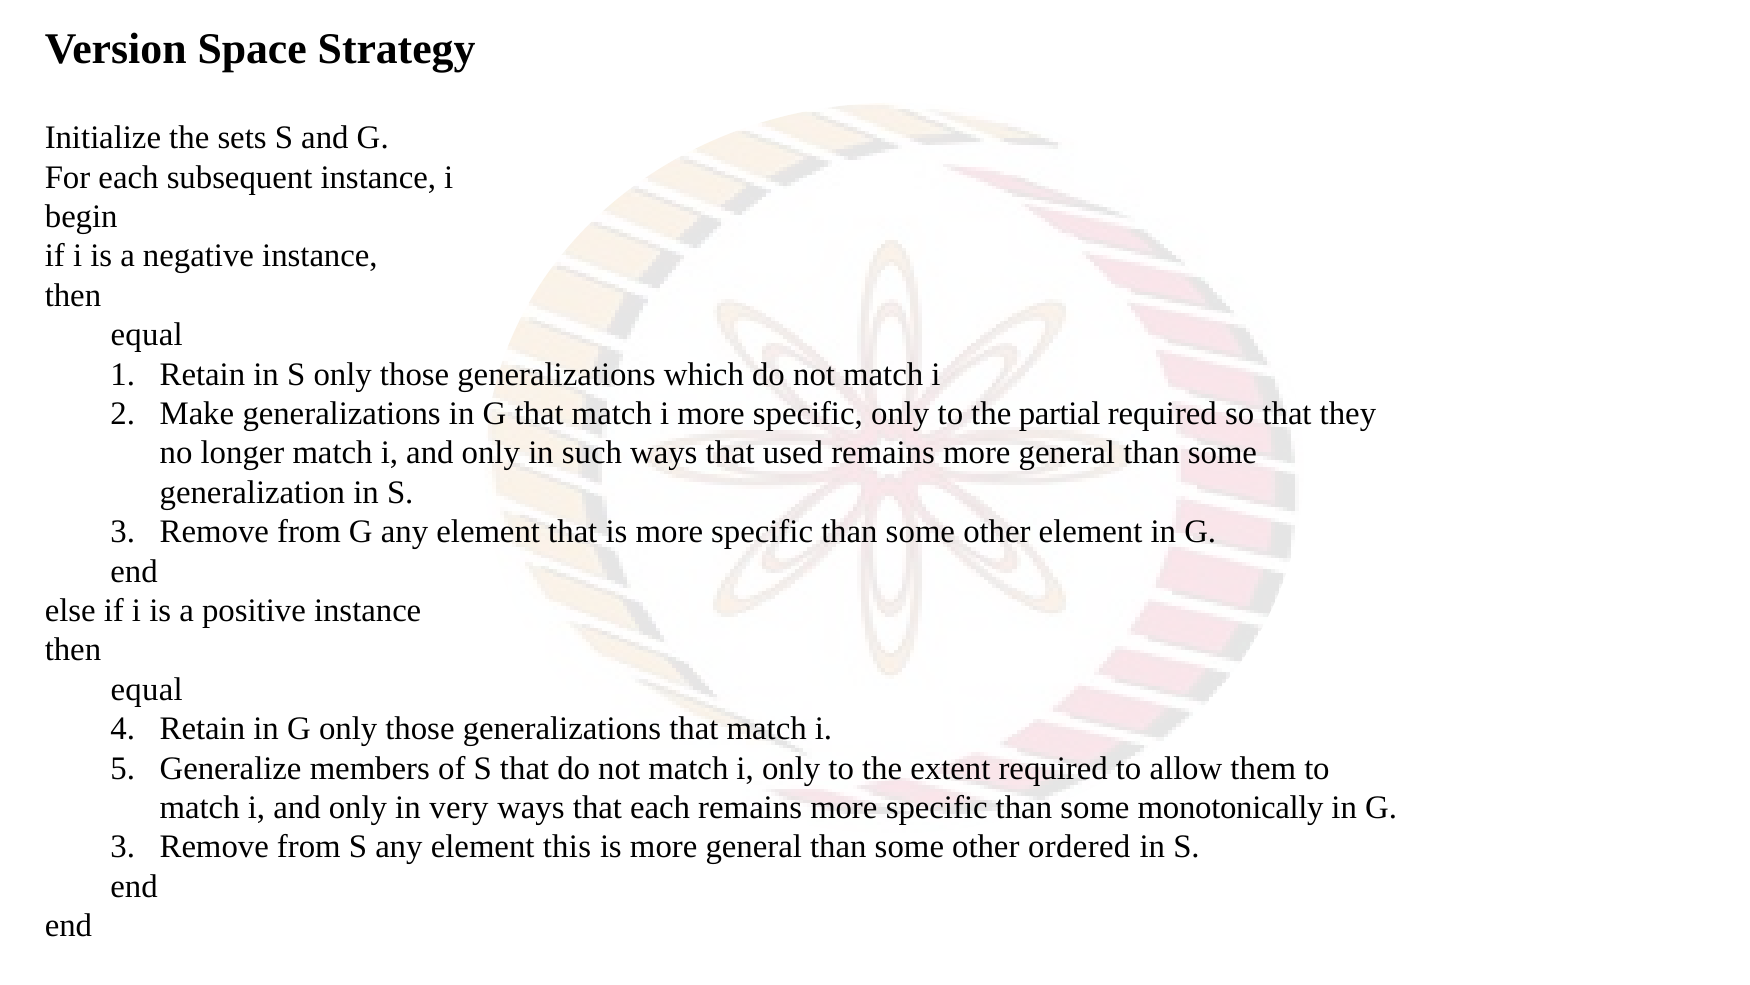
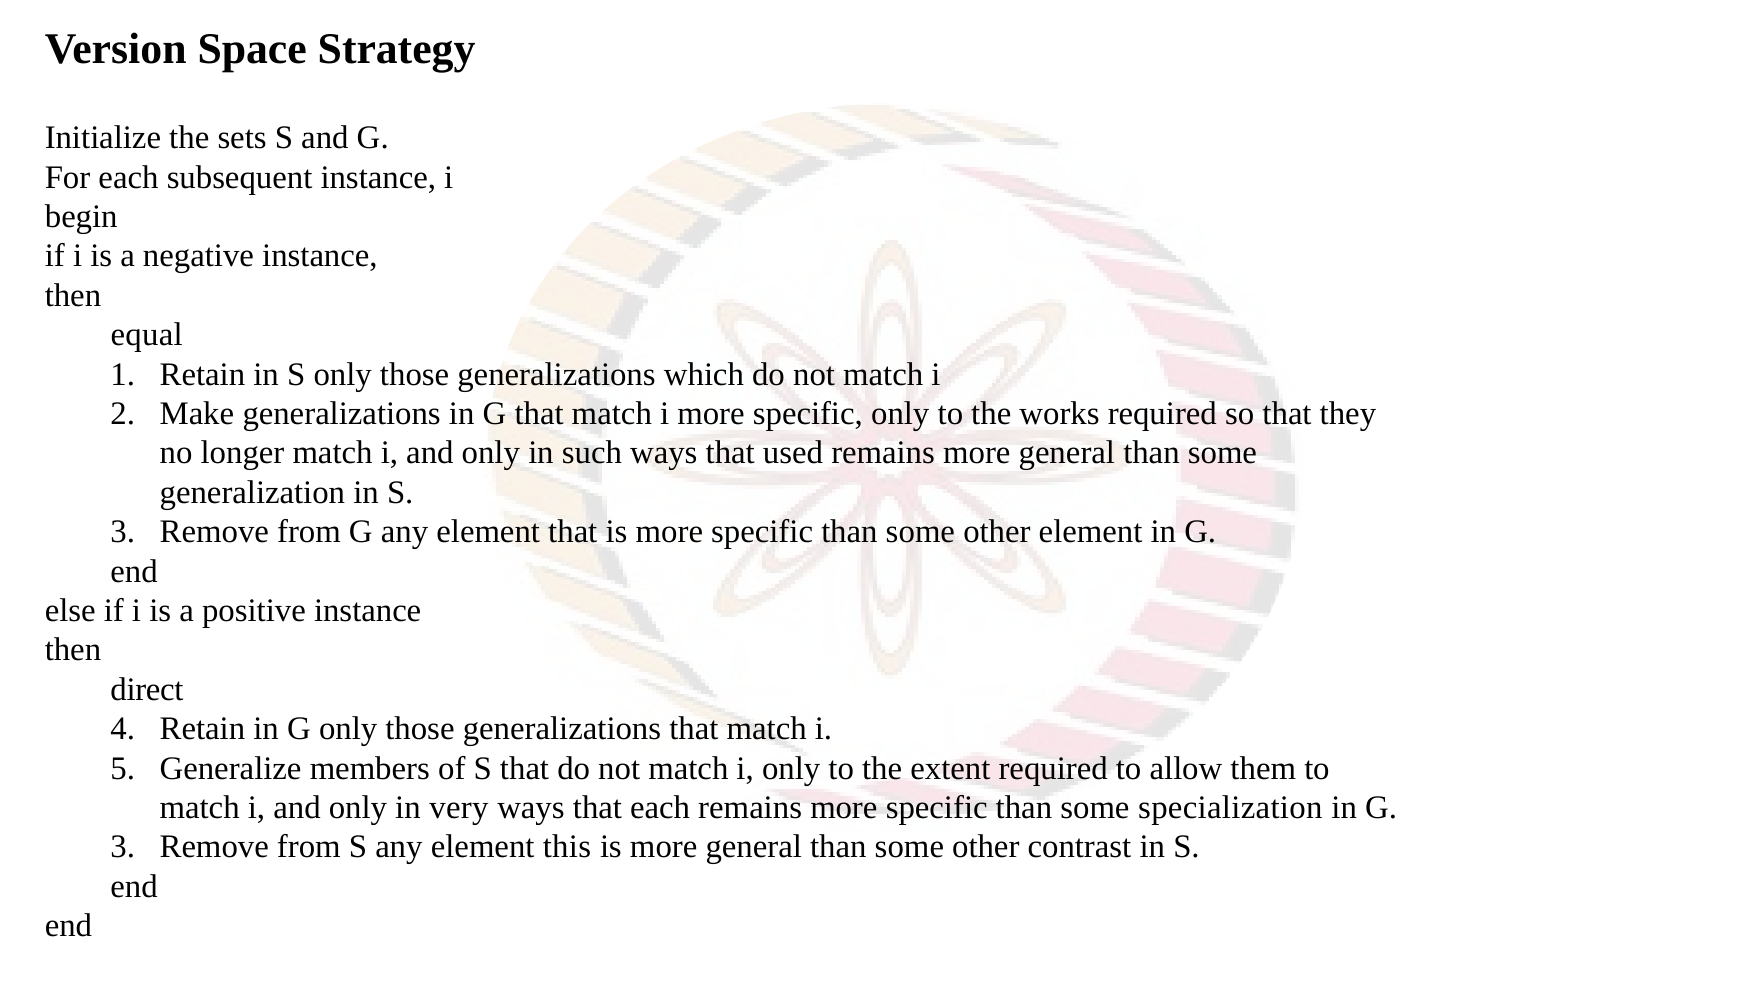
partial: partial -> works
equal at (147, 689): equal -> direct
monotonically: monotonically -> specialization
ordered: ordered -> contrast
